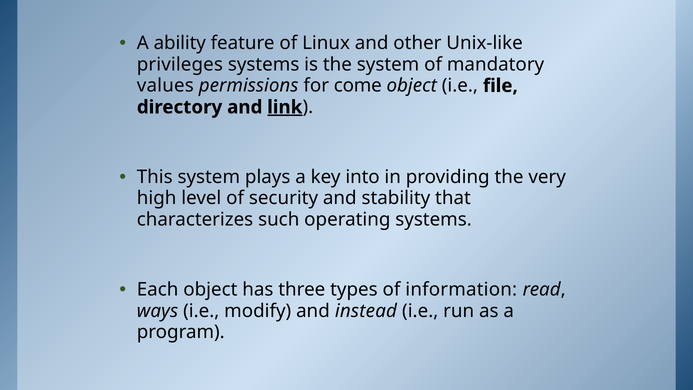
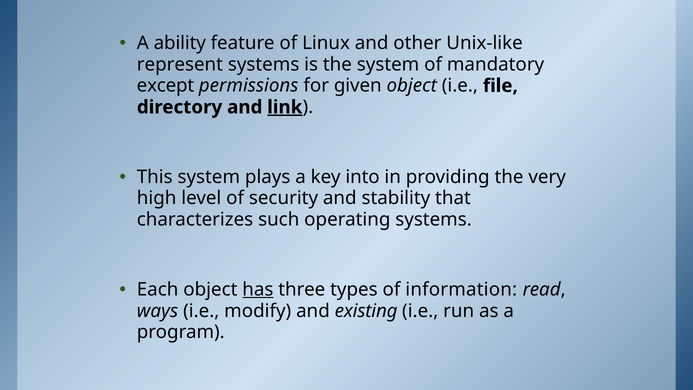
privileges: privileges -> represent
values: values -> except
come: come -> given
has underline: none -> present
instead: instead -> existing
